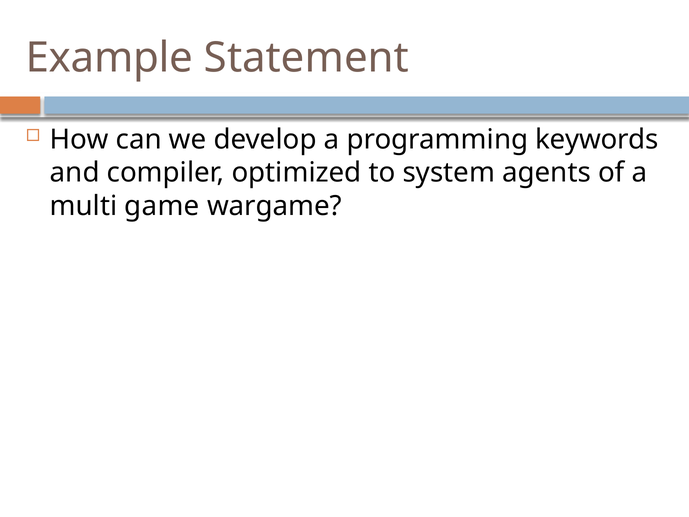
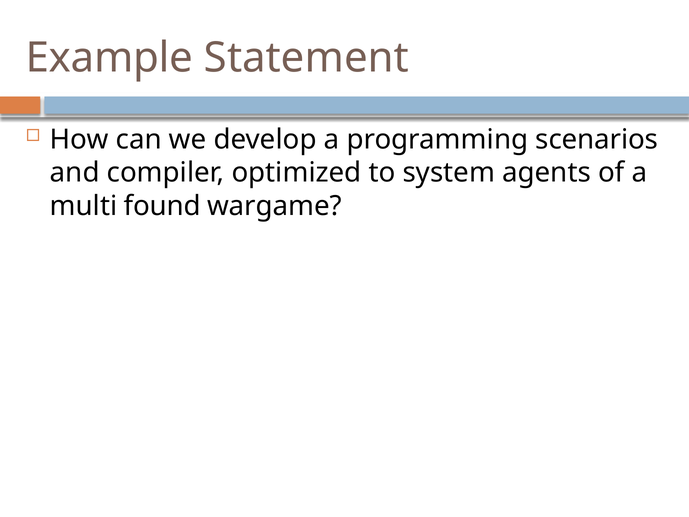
keywords: keywords -> scenarios
game: game -> found
